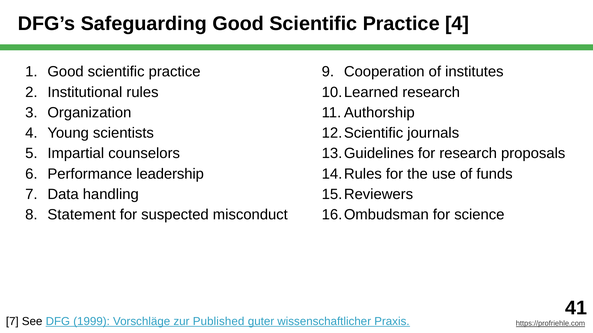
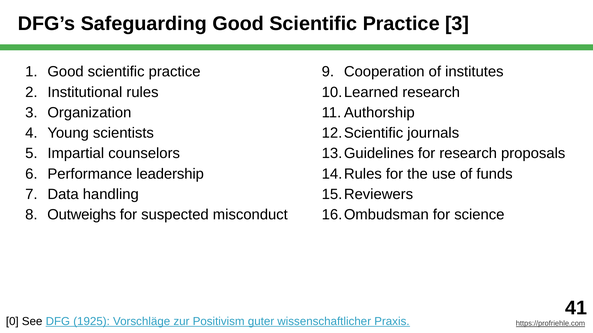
Practice 4: 4 -> 3
Statement: Statement -> Outweighs
7 at (12, 322): 7 -> 0
1999: 1999 -> 1925
Published: Published -> Positivism
